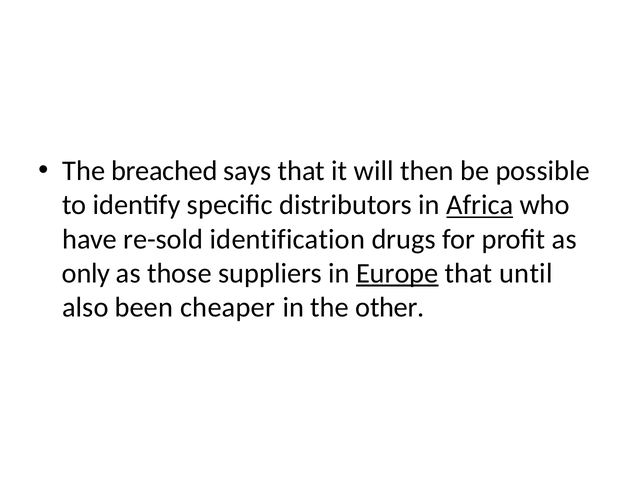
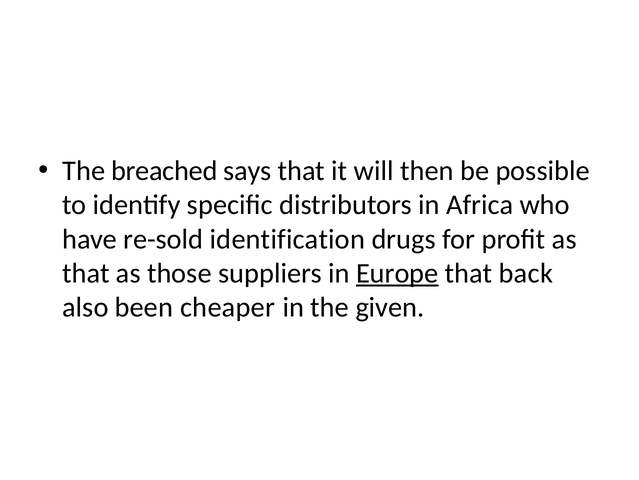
Africa underline: present -> none
only at (86, 273): only -> that
until: until -> back
other: other -> given
